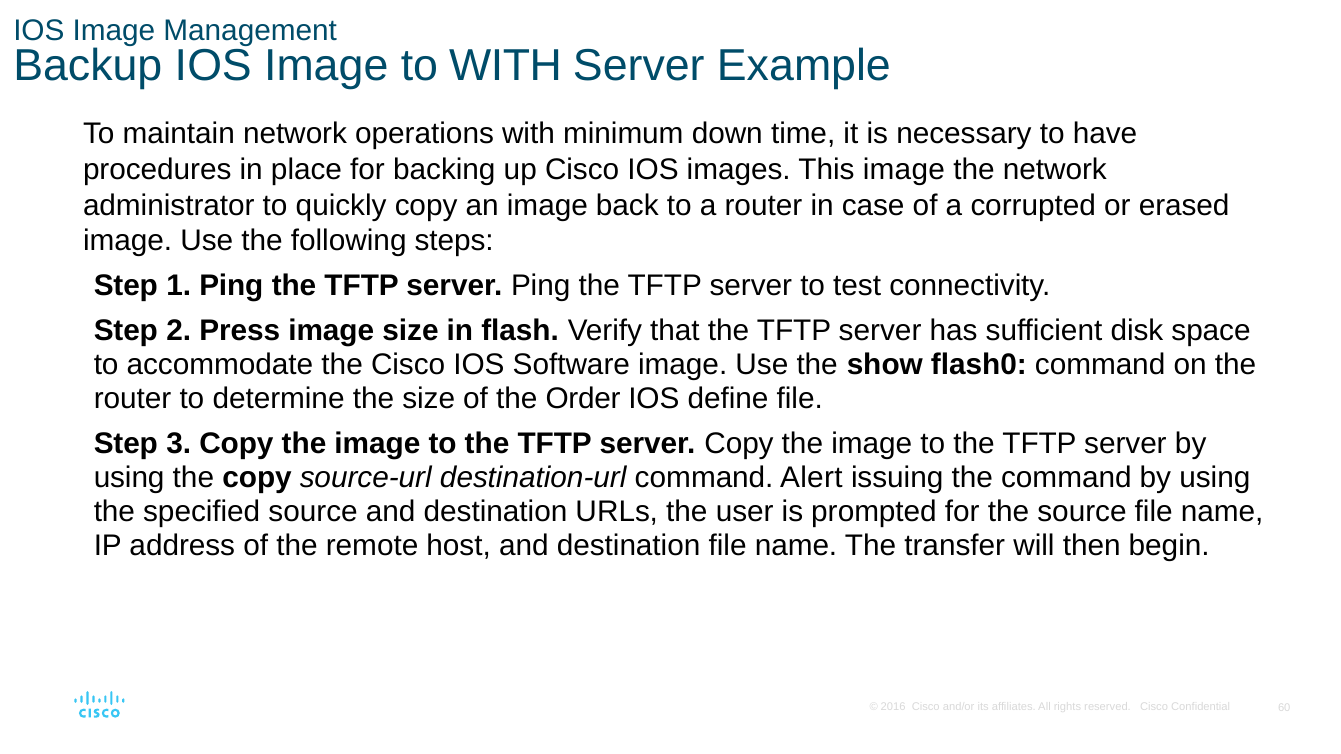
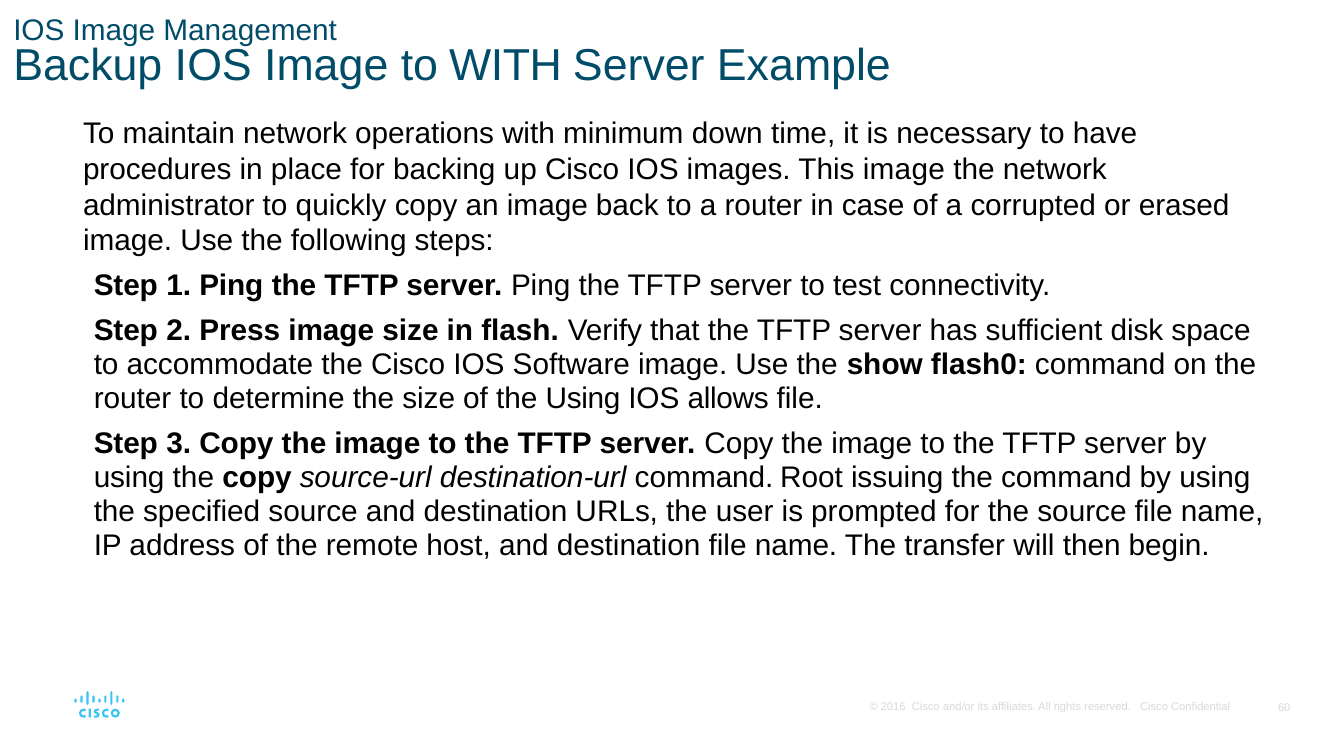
the Order: Order -> Using
define: define -> allows
Alert: Alert -> Root
